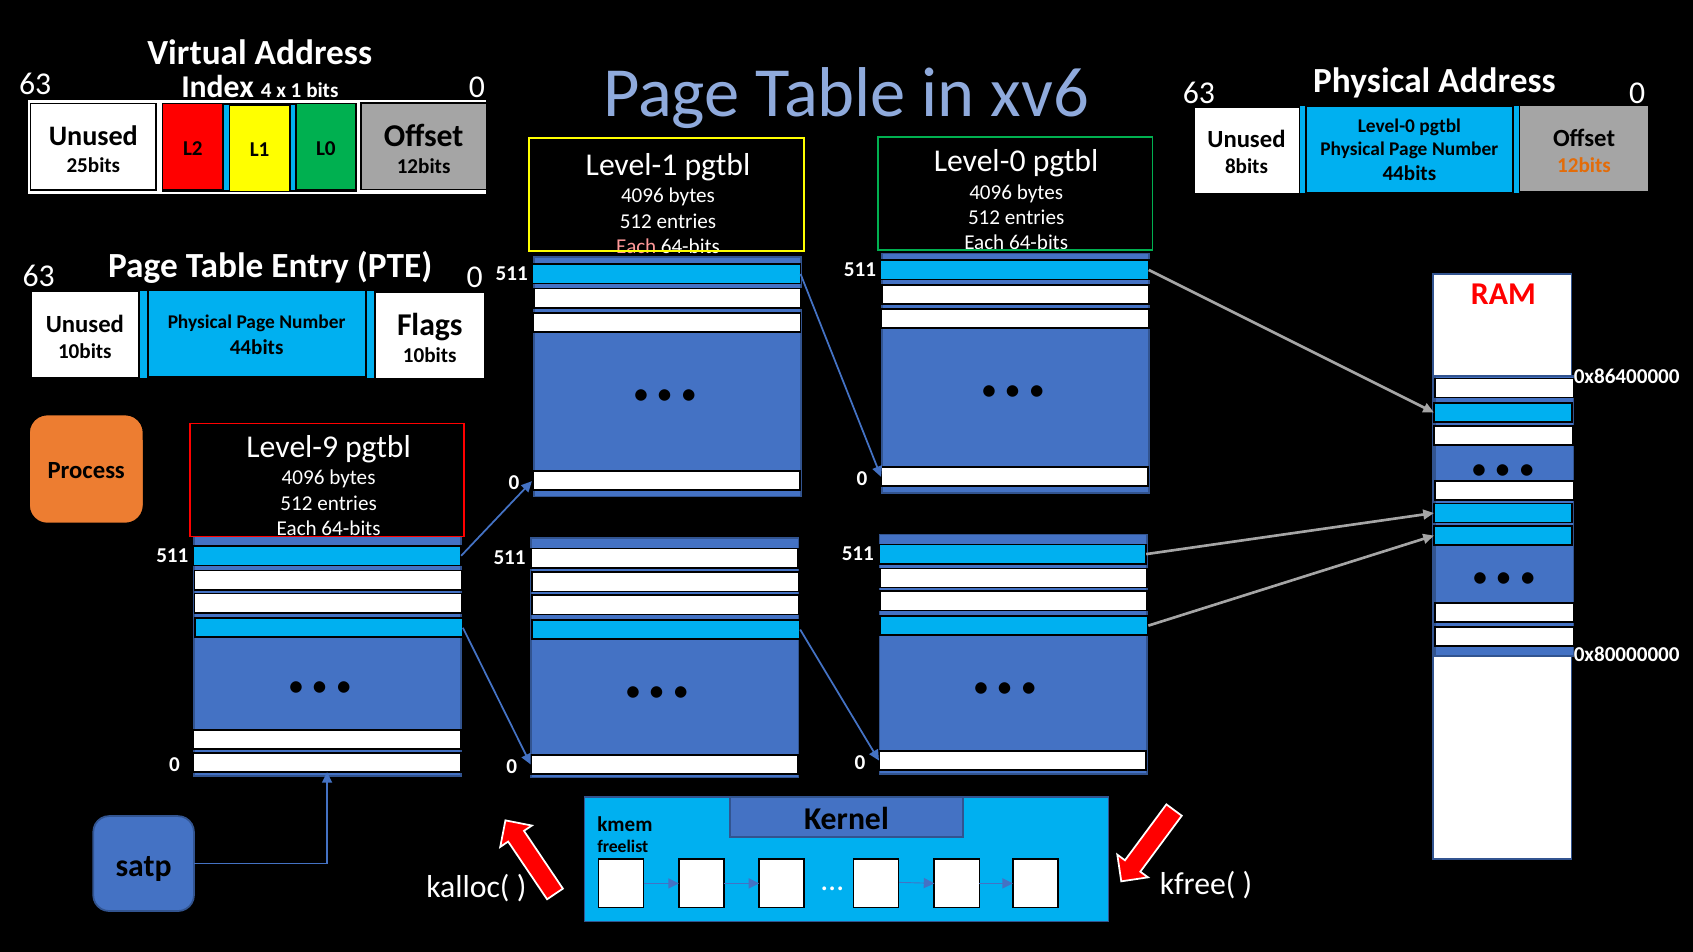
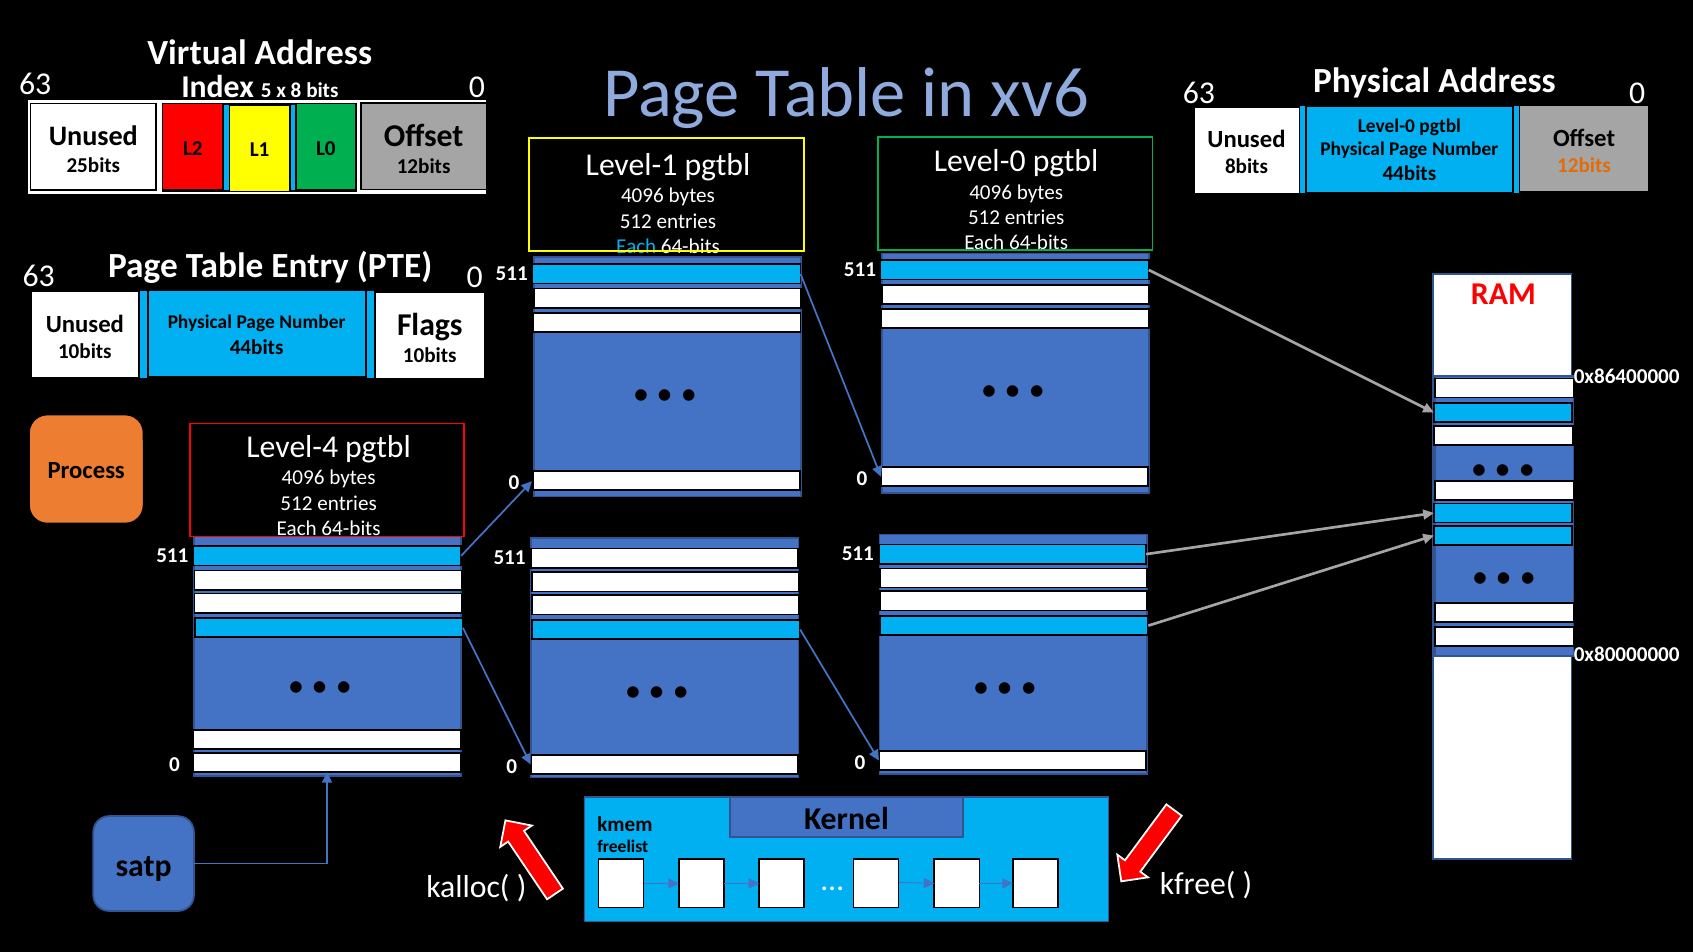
4: 4 -> 5
1: 1 -> 8
Each at (636, 247) colour: pink -> light blue
Level-9: Level-9 -> Level-4
